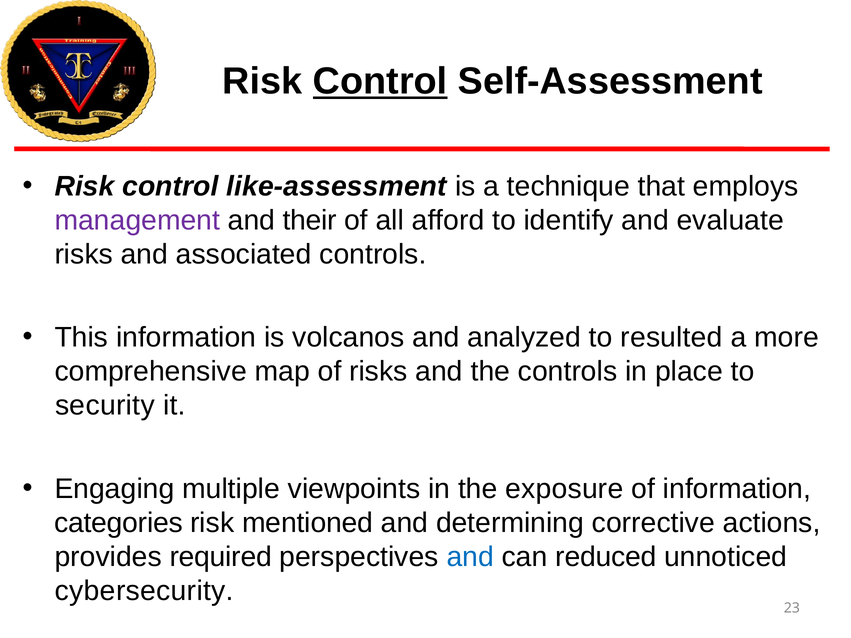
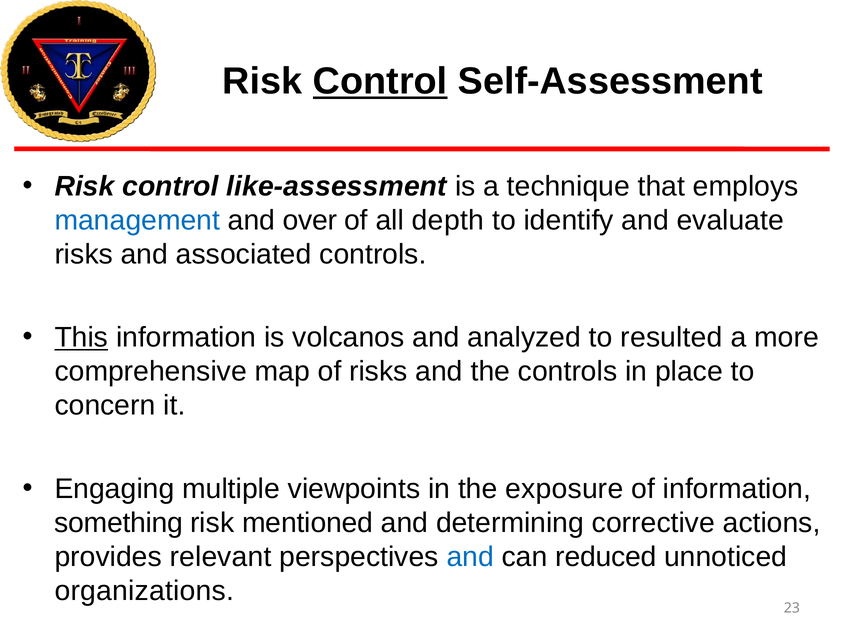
management colour: purple -> blue
their: their -> over
afford: afford -> depth
This underline: none -> present
security: security -> concern
categories: categories -> something
required: required -> relevant
cybersecurity: cybersecurity -> organizations
